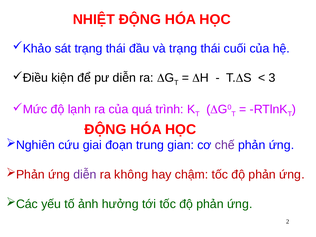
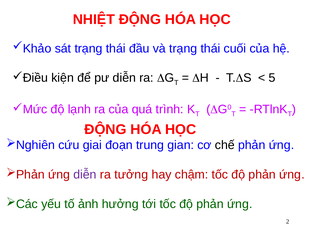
3: 3 -> 5
chế colour: purple -> black
không: không -> tưởng
